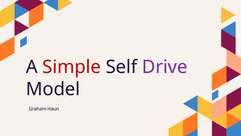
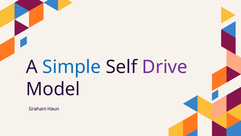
Simple colour: red -> blue
